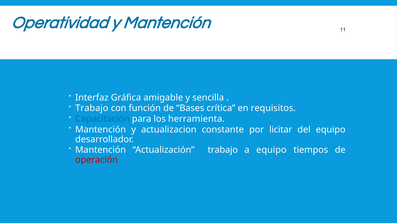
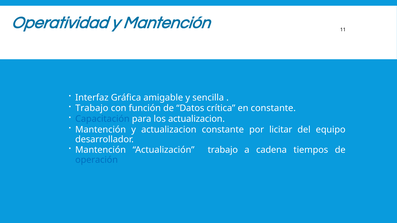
Bases: Bases -> Datos
en requisitos: requisitos -> constante
los herramienta: herramienta -> actualizacion
a equipo: equipo -> cadena
operación colour: red -> blue
